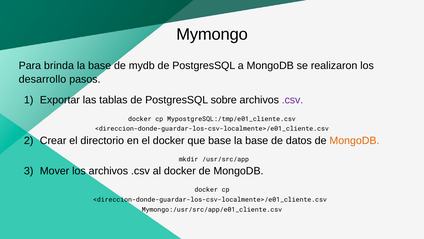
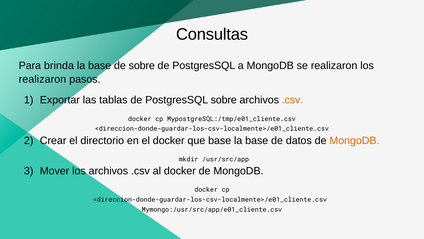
Mymongo: Mymongo -> Consultas
de mydb: mydb -> sobre
desarrollo at (42, 79): desarrollo -> realizaron
.csv at (292, 100) colour: purple -> orange
